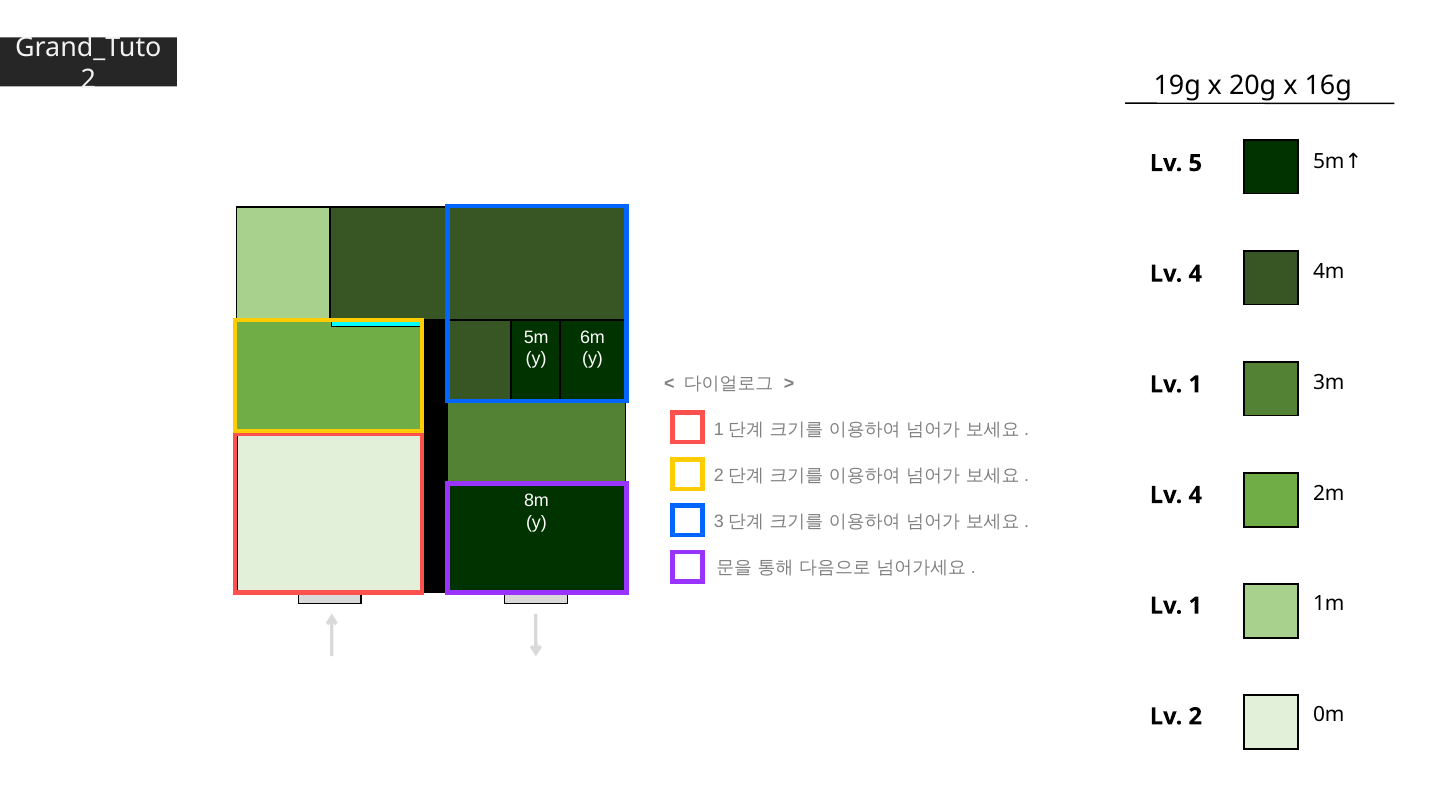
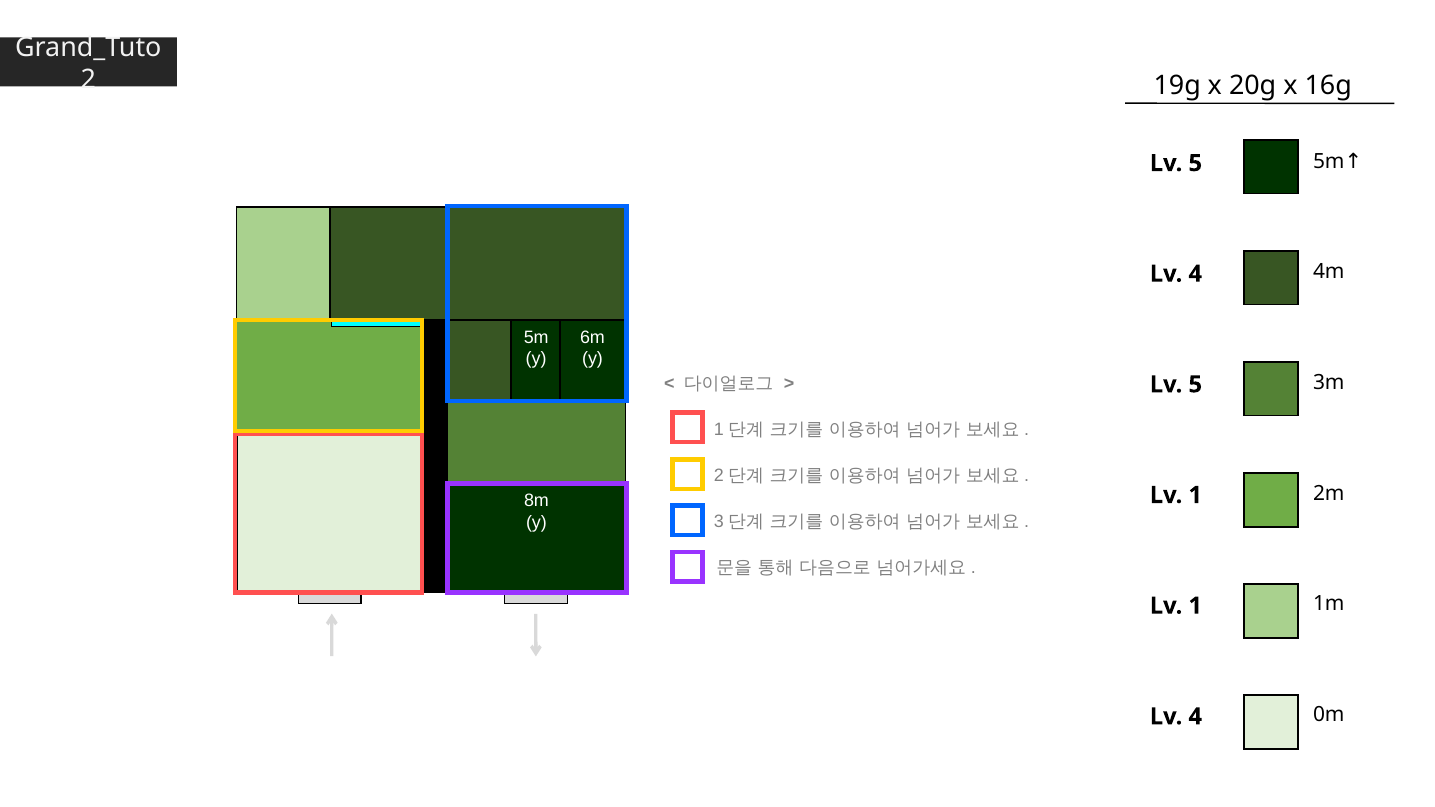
1 at (1195, 385): 1 -> 5
4 at (1195, 495): 4 -> 1
2 at (1195, 717): 2 -> 4
